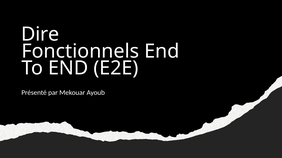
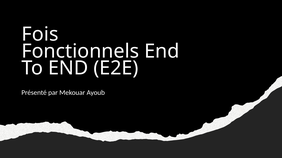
Dire: Dire -> Fois
